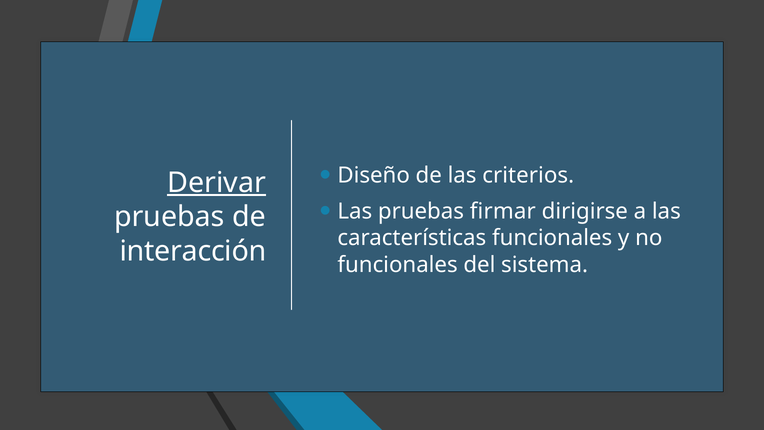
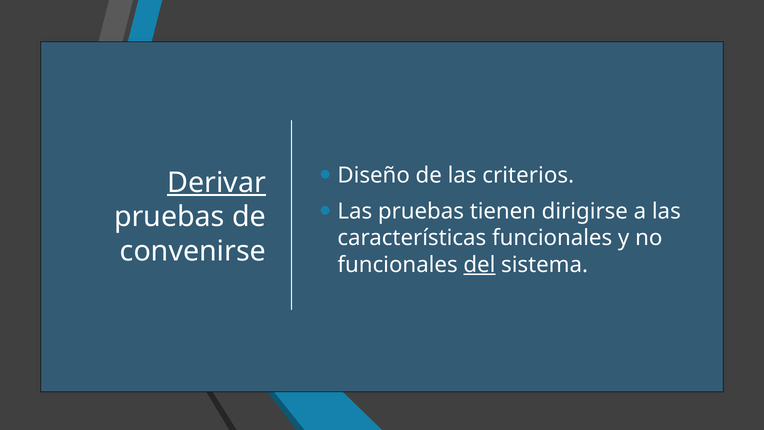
firmar: firmar -> tienen
interacción: interacción -> convenirse
del underline: none -> present
